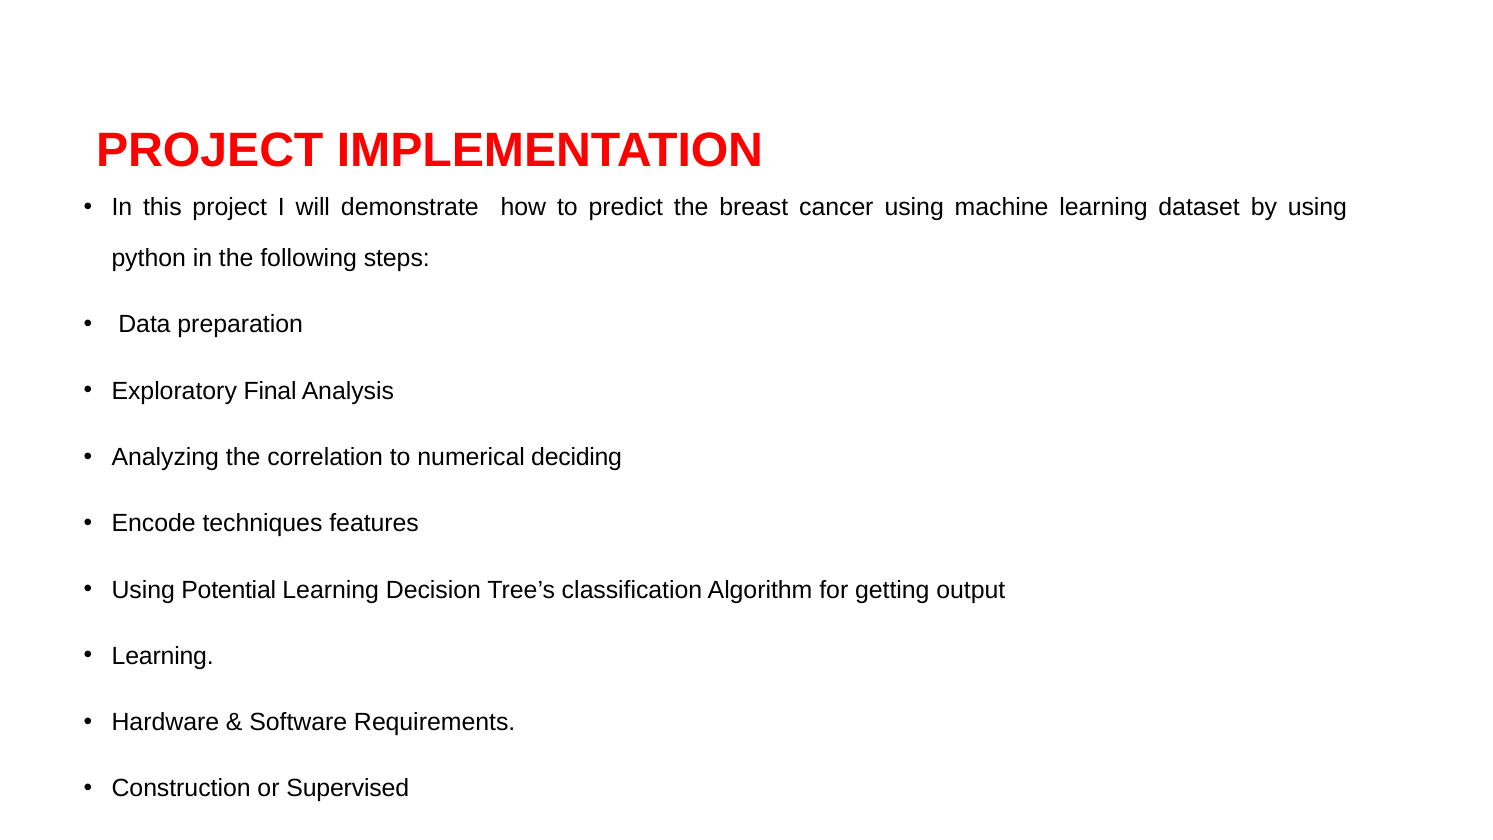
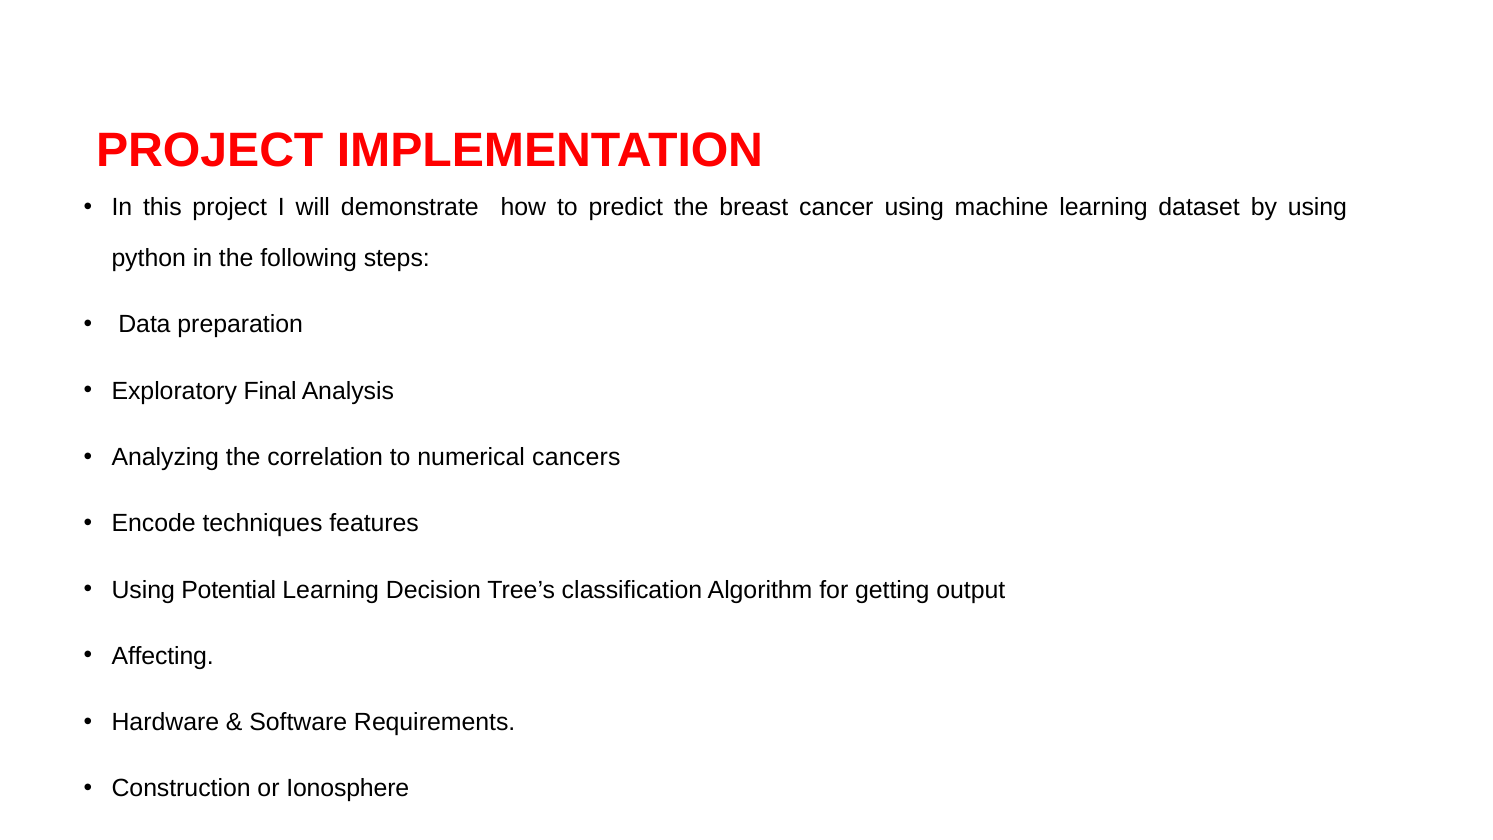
deciding: deciding -> cancers
Learning at (163, 656): Learning -> Affecting
Supervised: Supervised -> Ionosphere
